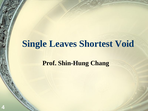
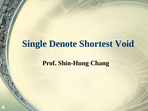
Leaves: Leaves -> Denote
